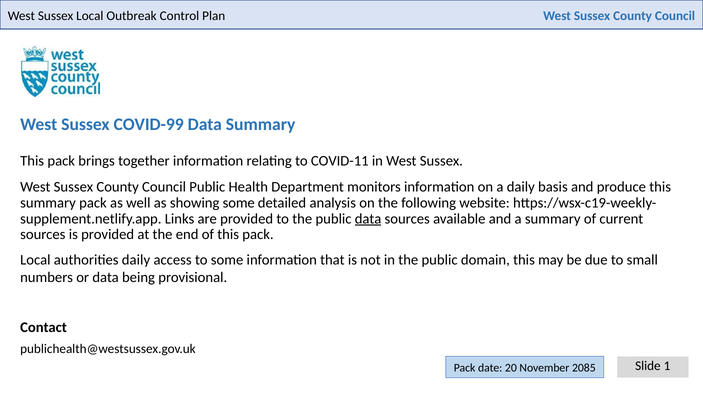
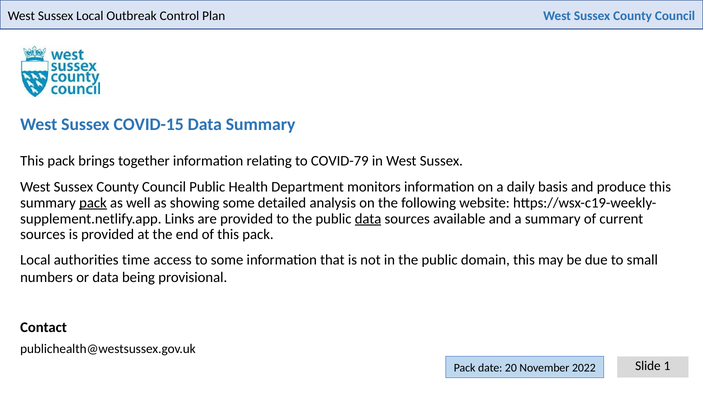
COVID-99: COVID-99 -> COVID-15
COVID-11: COVID-11 -> COVID-79
pack at (93, 203) underline: none -> present
authorities daily: daily -> time
2085: 2085 -> 2022
